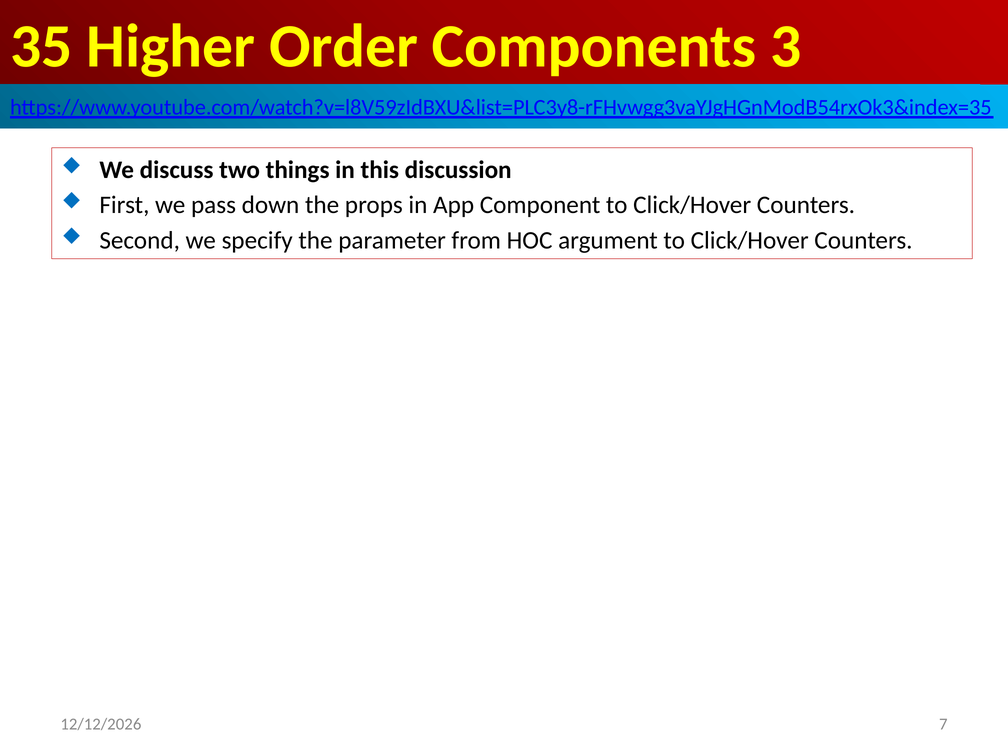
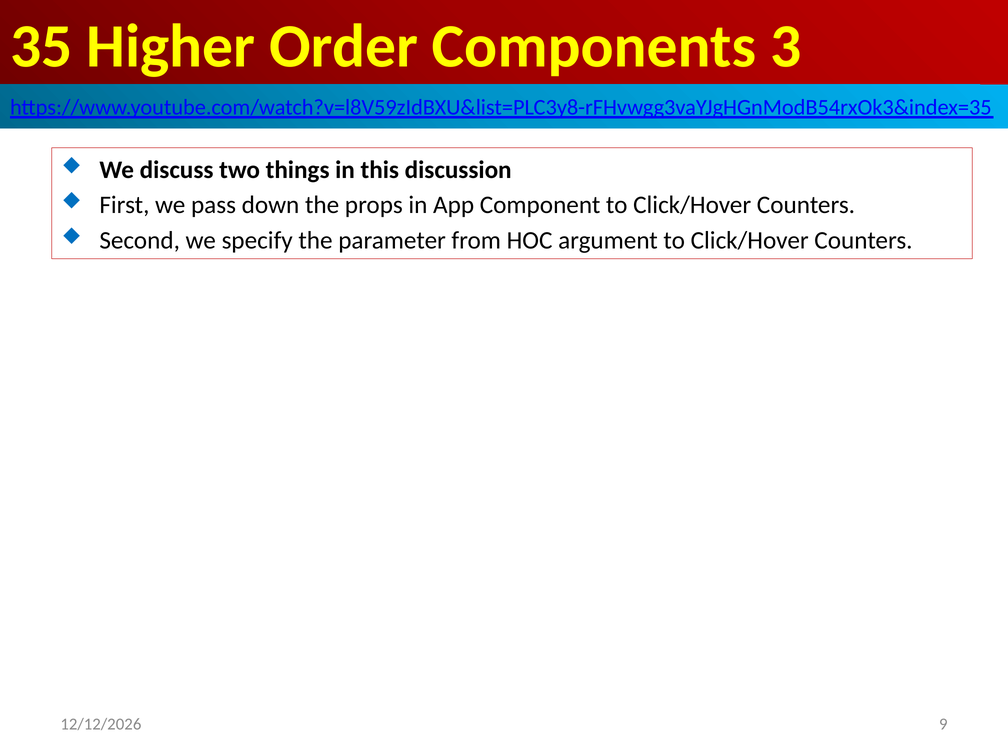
7: 7 -> 9
